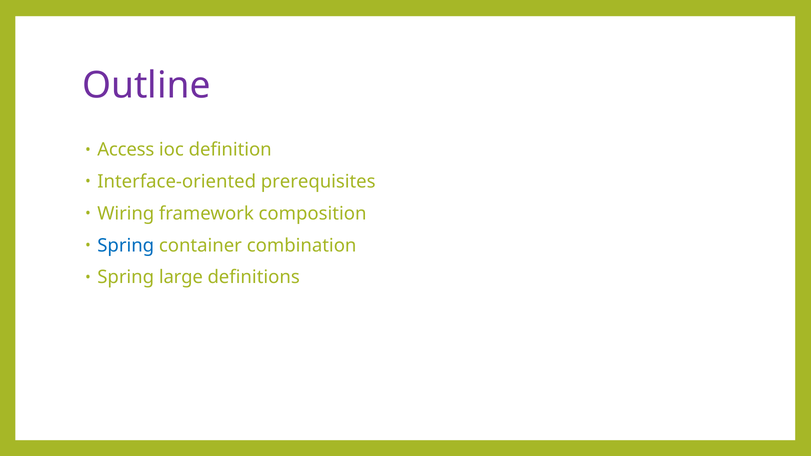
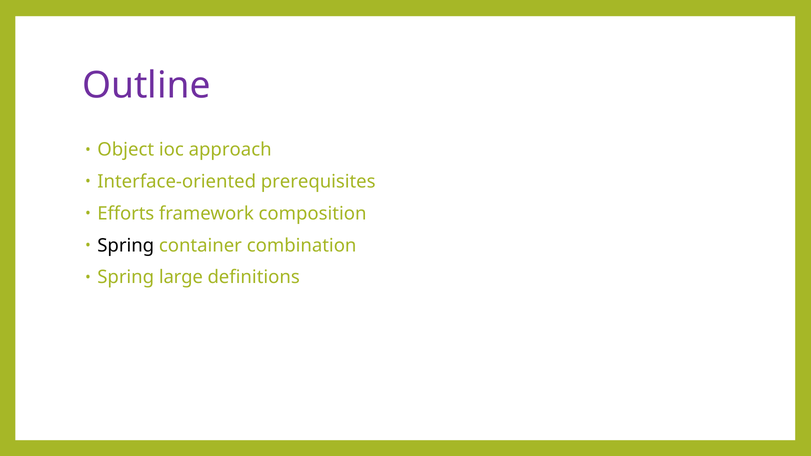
Access: Access -> Object
definition: definition -> approach
Wiring: Wiring -> Efforts
Spring at (126, 245) colour: blue -> black
